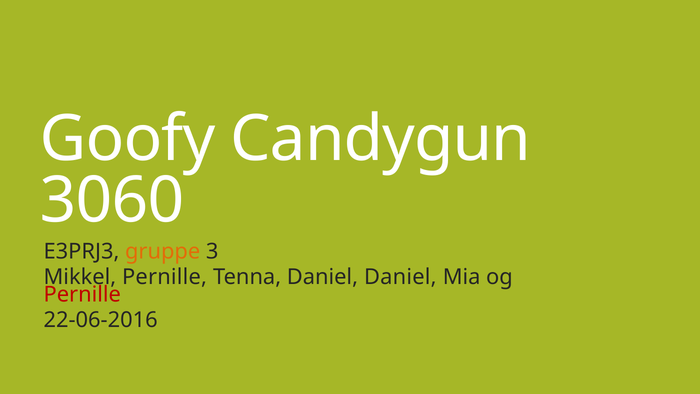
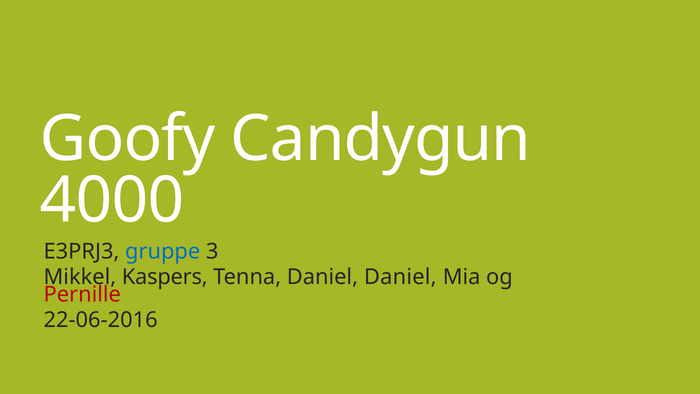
3060: 3060 -> 4000
gruppe colour: orange -> blue
Mikkel Pernille: Pernille -> Kaspers
